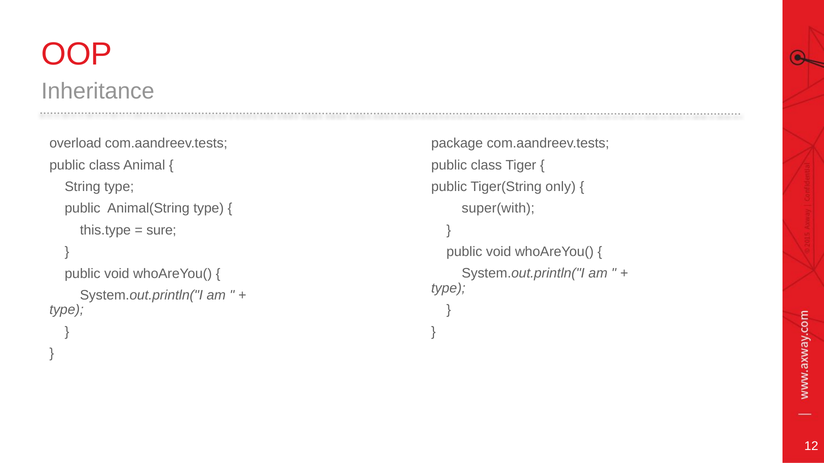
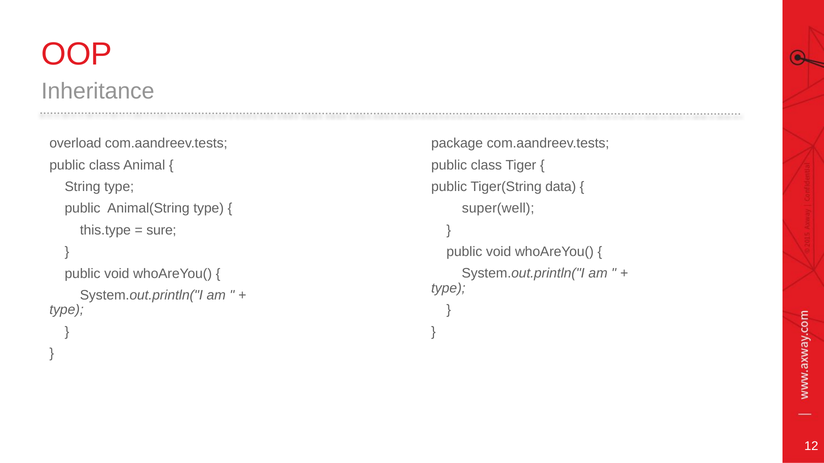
only: only -> data
super(with: super(with -> super(well
